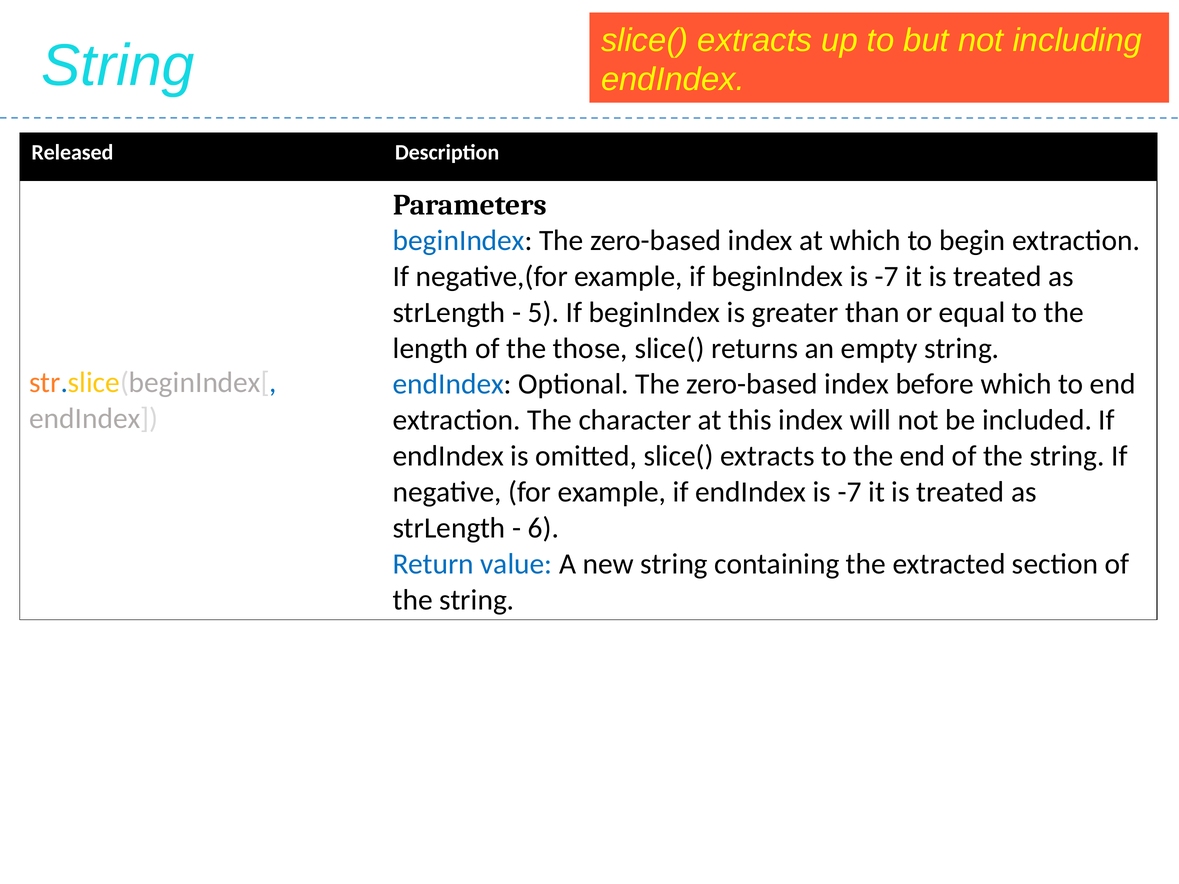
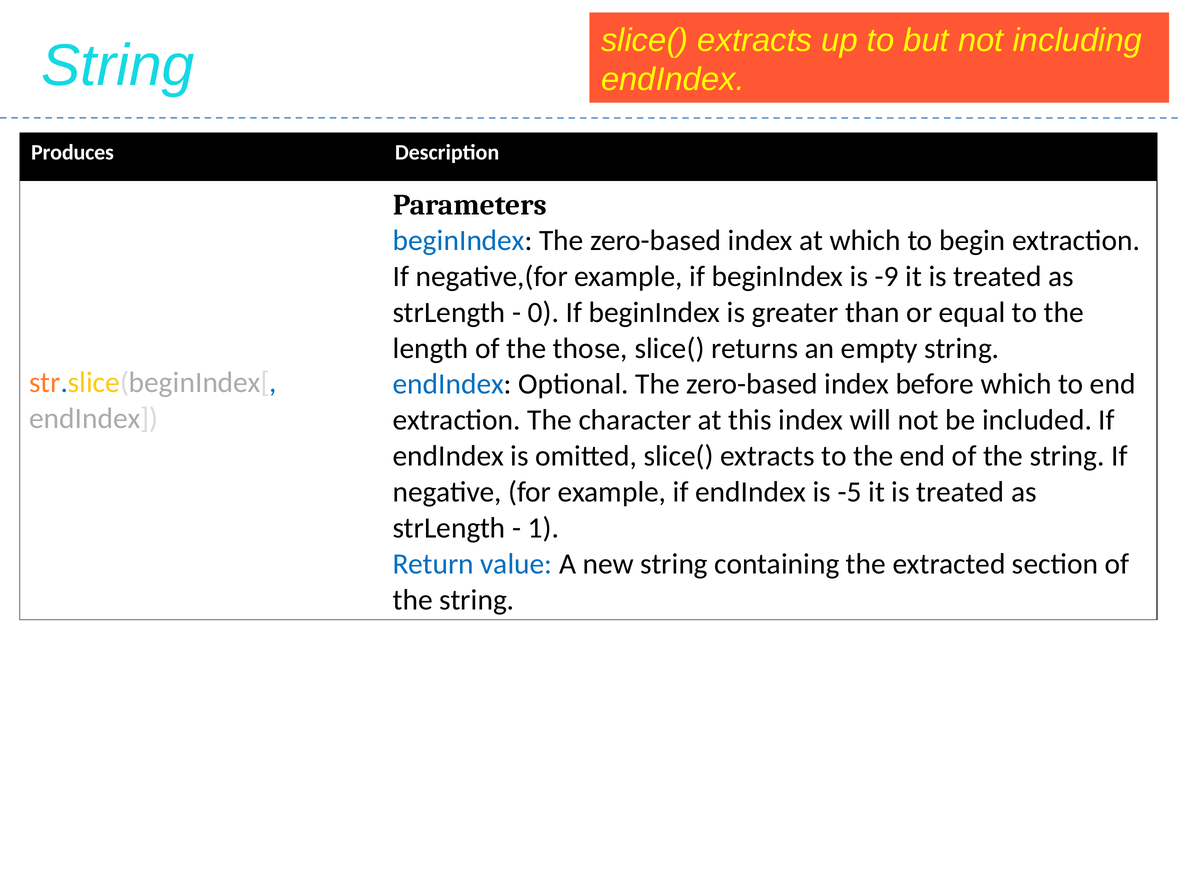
Released: Released -> Produces
beginIndex is -7: -7 -> -9
5: 5 -> 0
endIndex is -7: -7 -> -5
6: 6 -> 1
